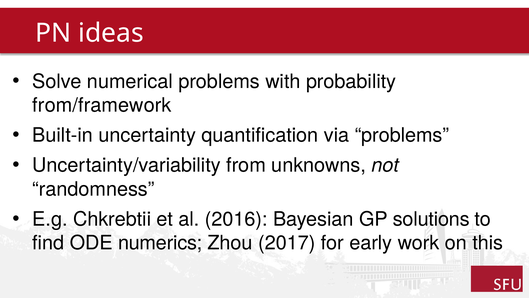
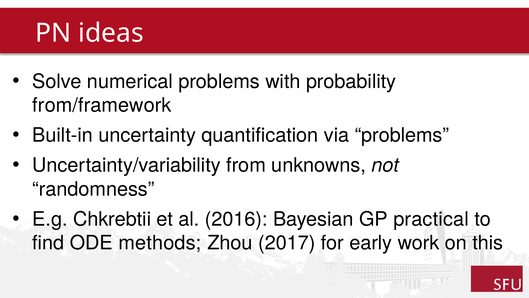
solutions: solutions -> practical
numerics: numerics -> methods
